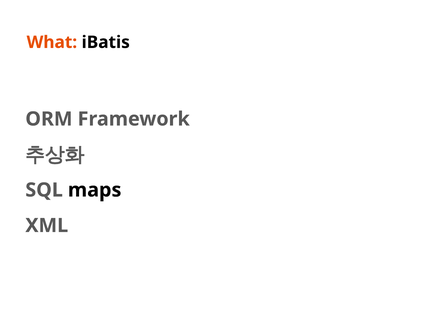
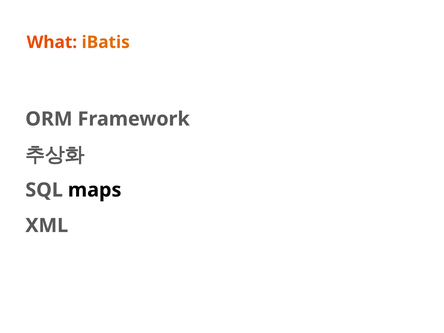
iBatis colour: black -> orange
